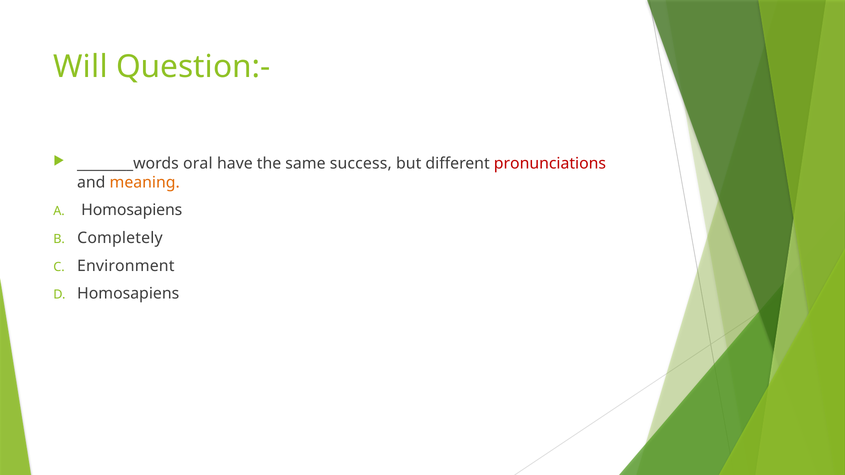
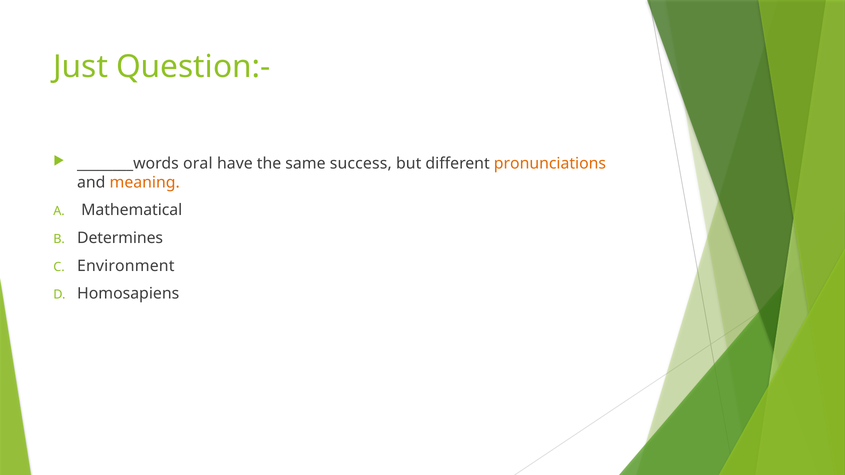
Will: Will -> Just
pronunciations colour: red -> orange
Homosapiens at (132, 210): Homosapiens -> Mathematical
Completely: Completely -> Determines
